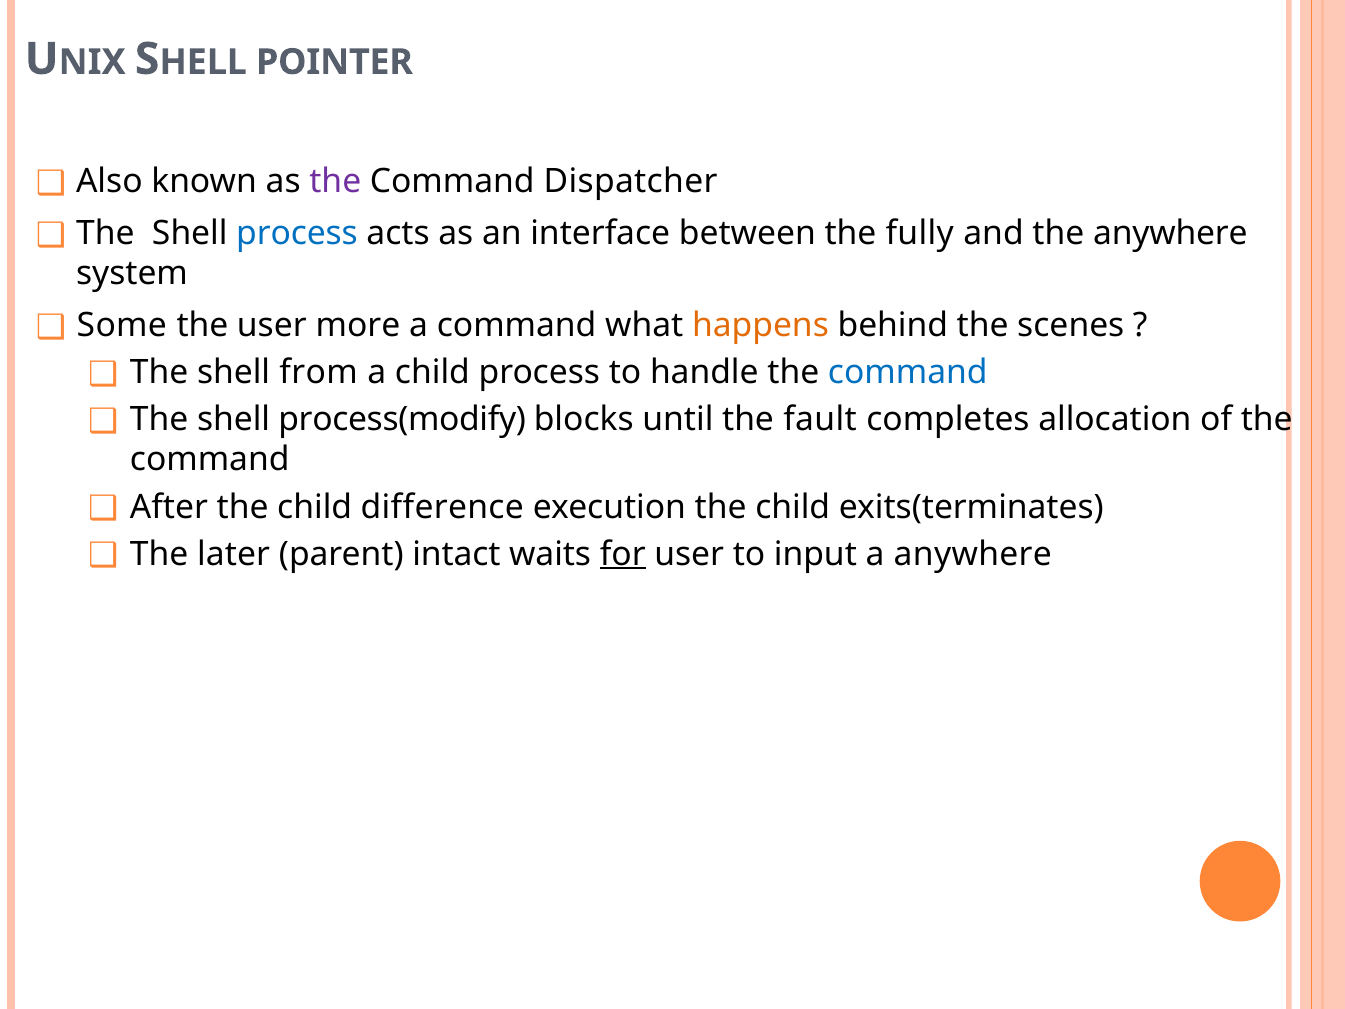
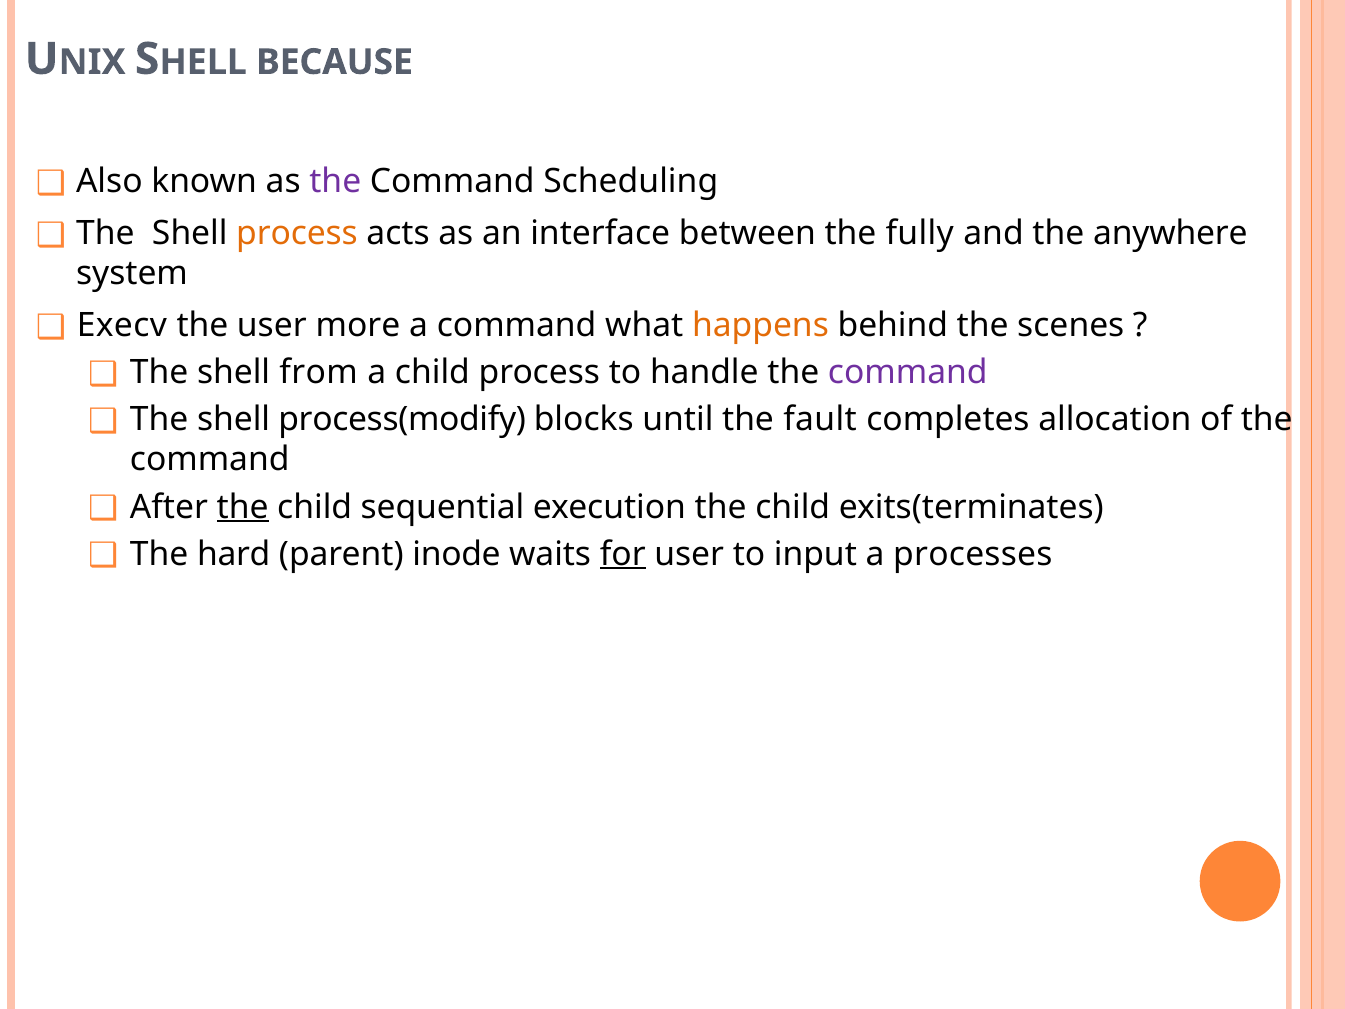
POINTER: POINTER -> BECAUSE
Dispatcher: Dispatcher -> Scheduling
process at (297, 233) colour: blue -> orange
Some: Some -> Execv
command at (908, 372) colour: blue -> purple
the at (243, 507) underline: none -> present
difference: difference -> sequential
later: later -> hard
intact: intact -> inode
a anywhere: anywhere -> processes
